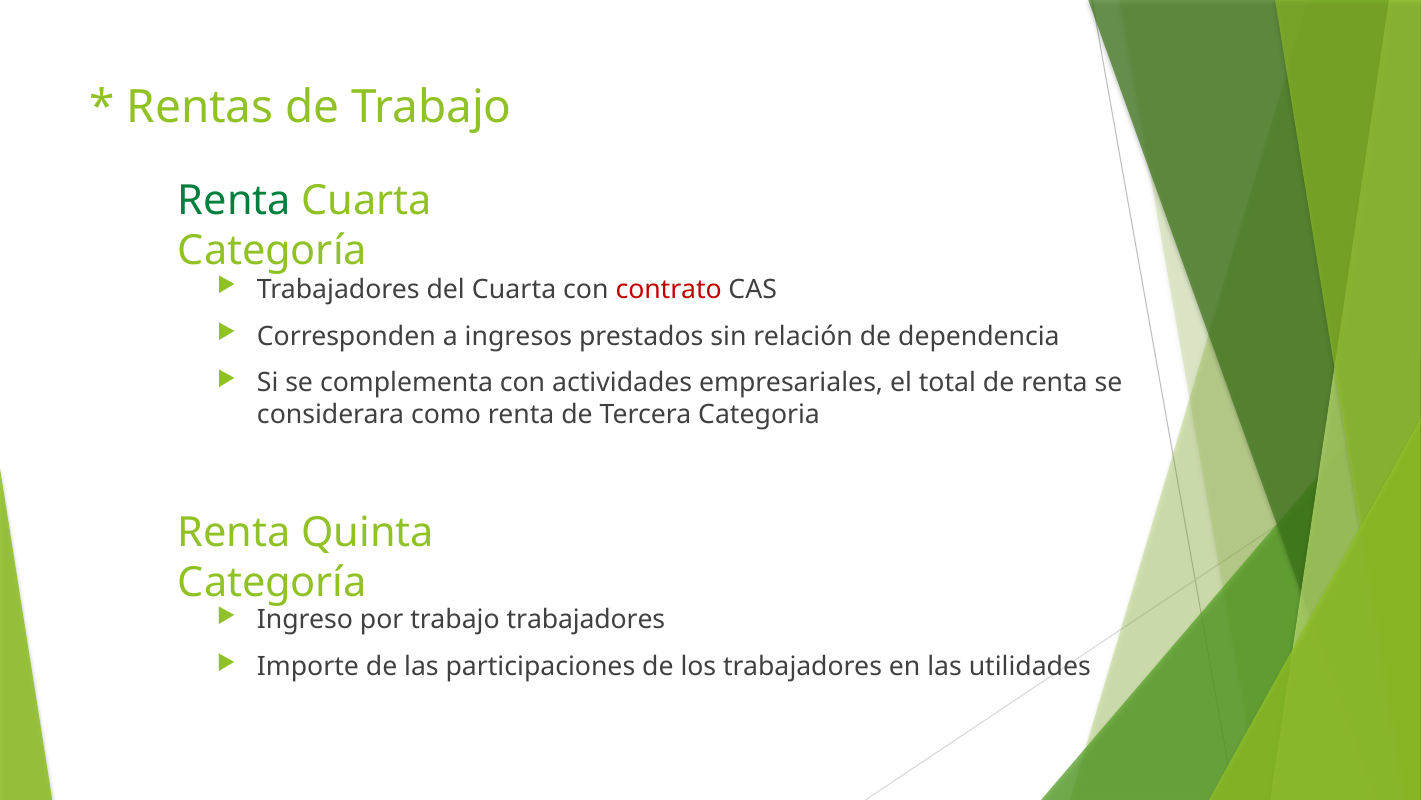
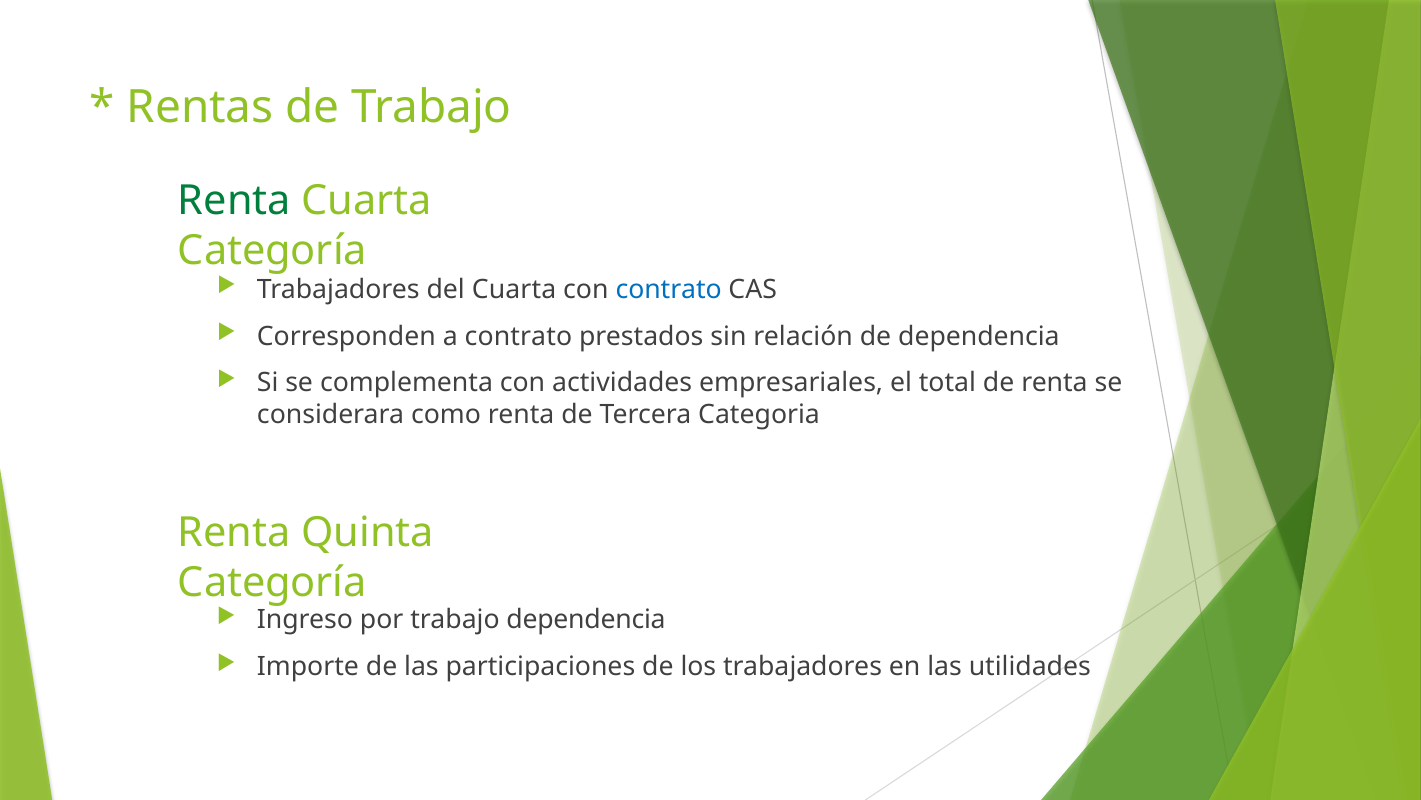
contrato at (669, 289) colour: red -> blue
a ingresos: ingresos -> contrato
trabajo trabajadores: trabajadores -> dependencia
